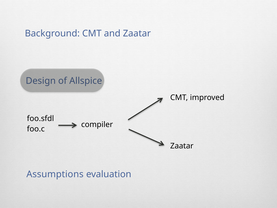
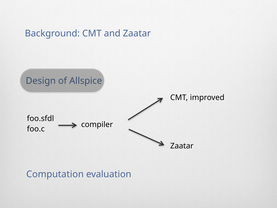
Assumptions: Assumptions -> Computation
